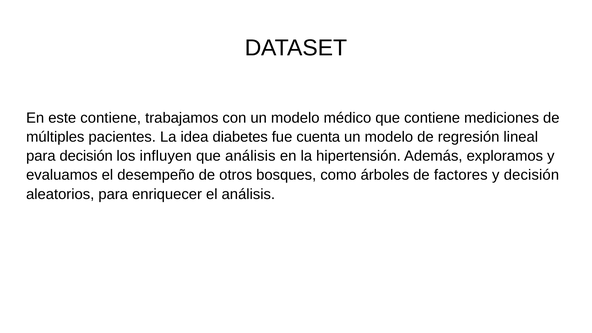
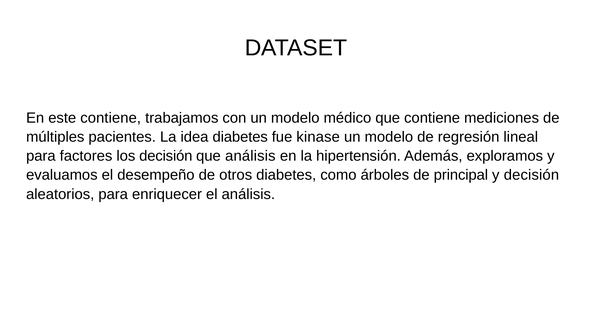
cuenta: cuenta -> kinase
para decisión: decisión -> factores
los influyen: influyen -> decisión
otros bosques: bosques -> diabetes
factores: factores -> principal
